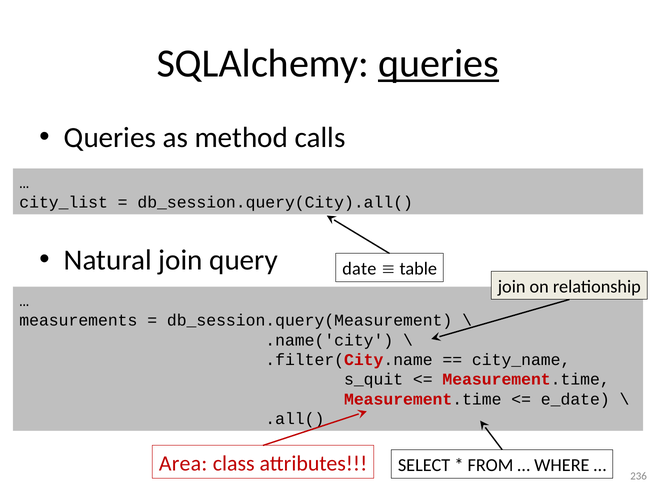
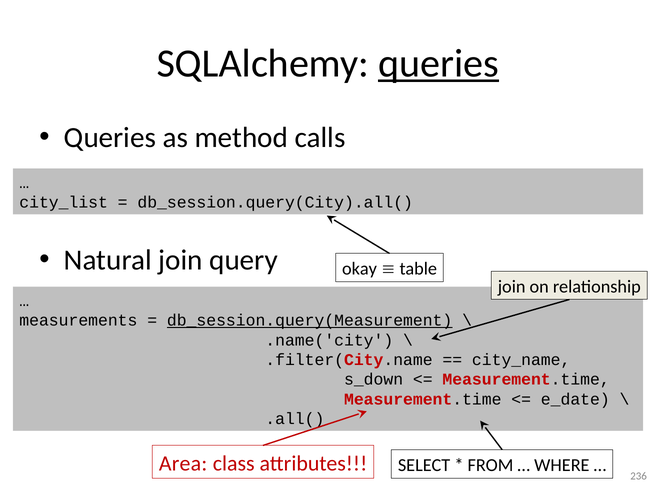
date: date -> okay
db_session.query(Measurement underline: none -> present
s_quit: s_quit -> s_down
